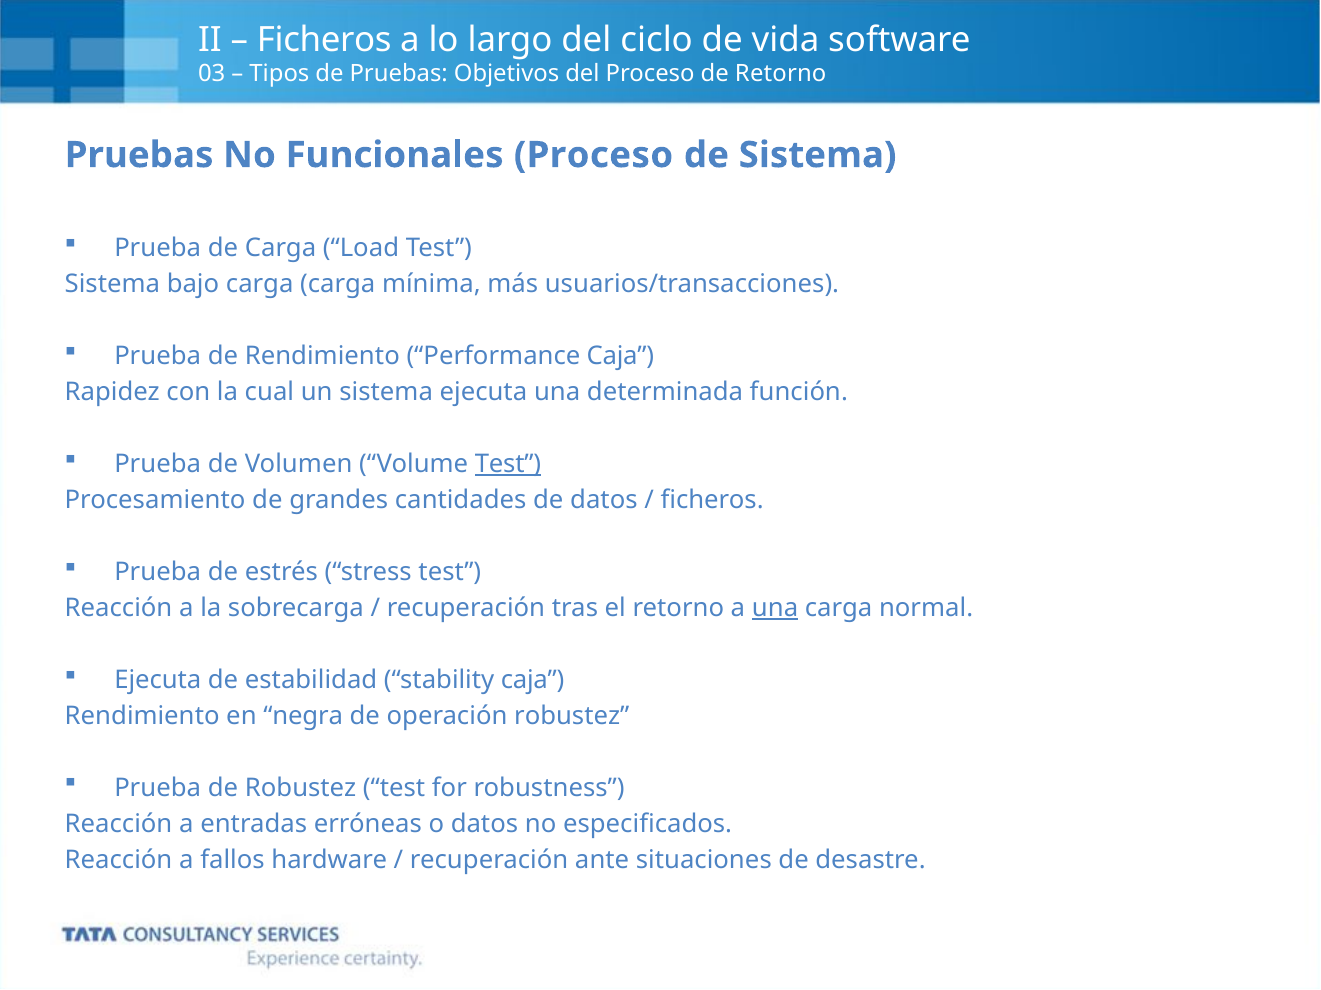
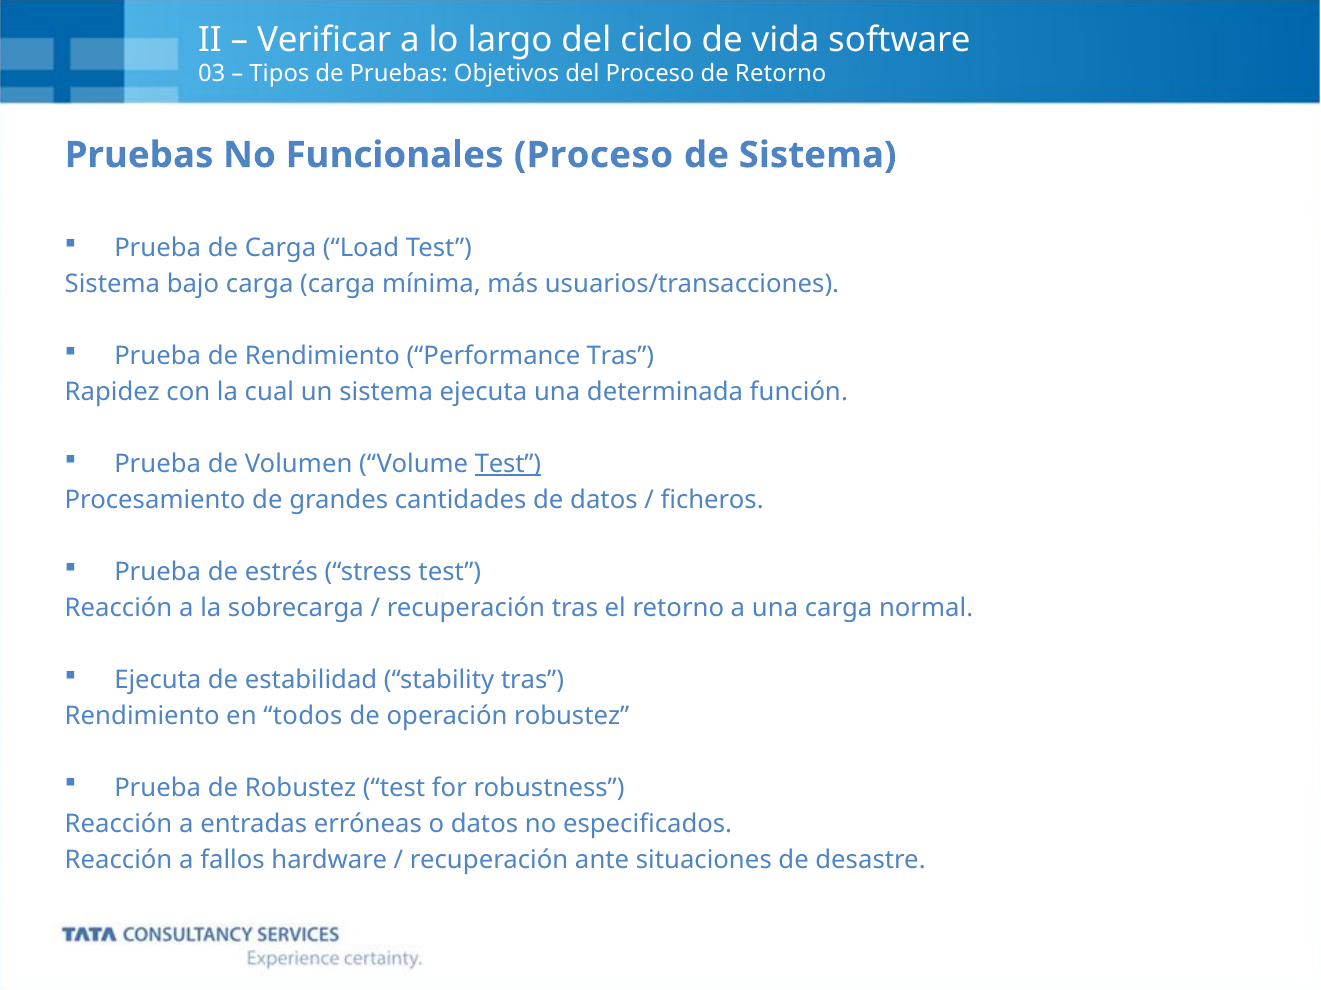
Ficheros at (324, 40): Ficheros -> Verificar
Performance Caja: Caja -> Tras
una at (775, 608) underline: present -> none
stability caja: caja -> tras
negra: negra -> todos
